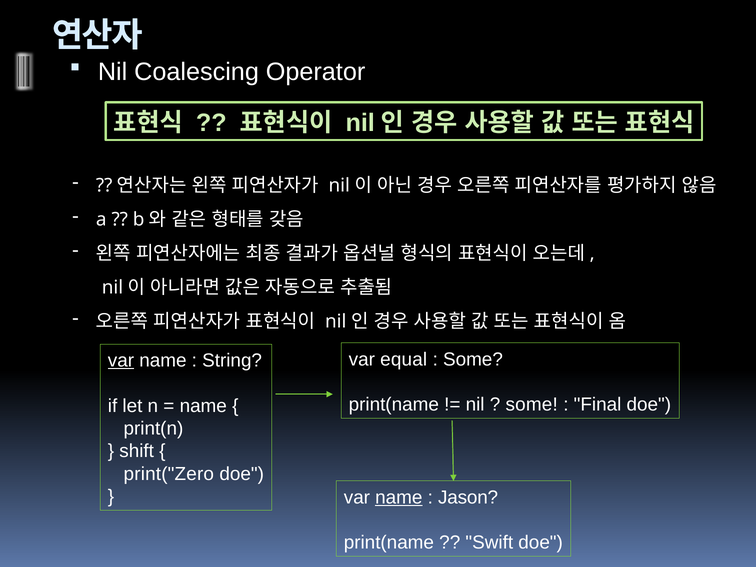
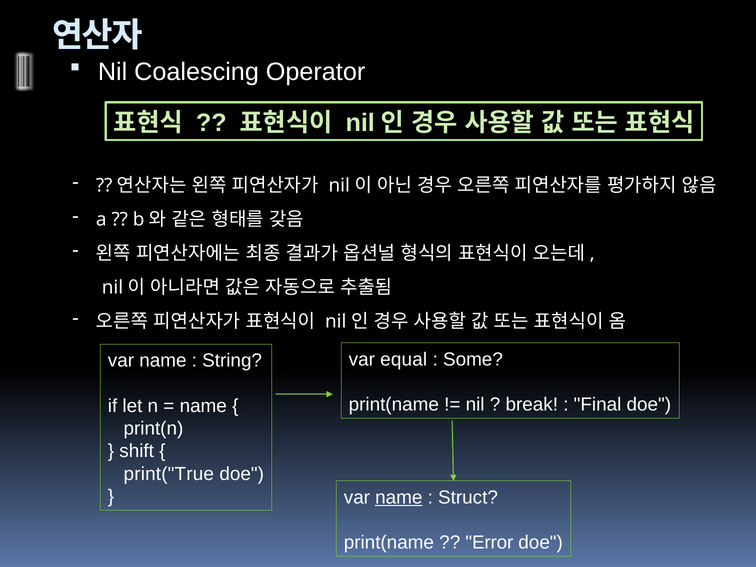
var at (121, 360) underline: present -> none
some at (532, 405): some -> break
print("Zero: print("Zero -> print("True
Jason: Jason -> Struct
Swift: Swift -> Error
